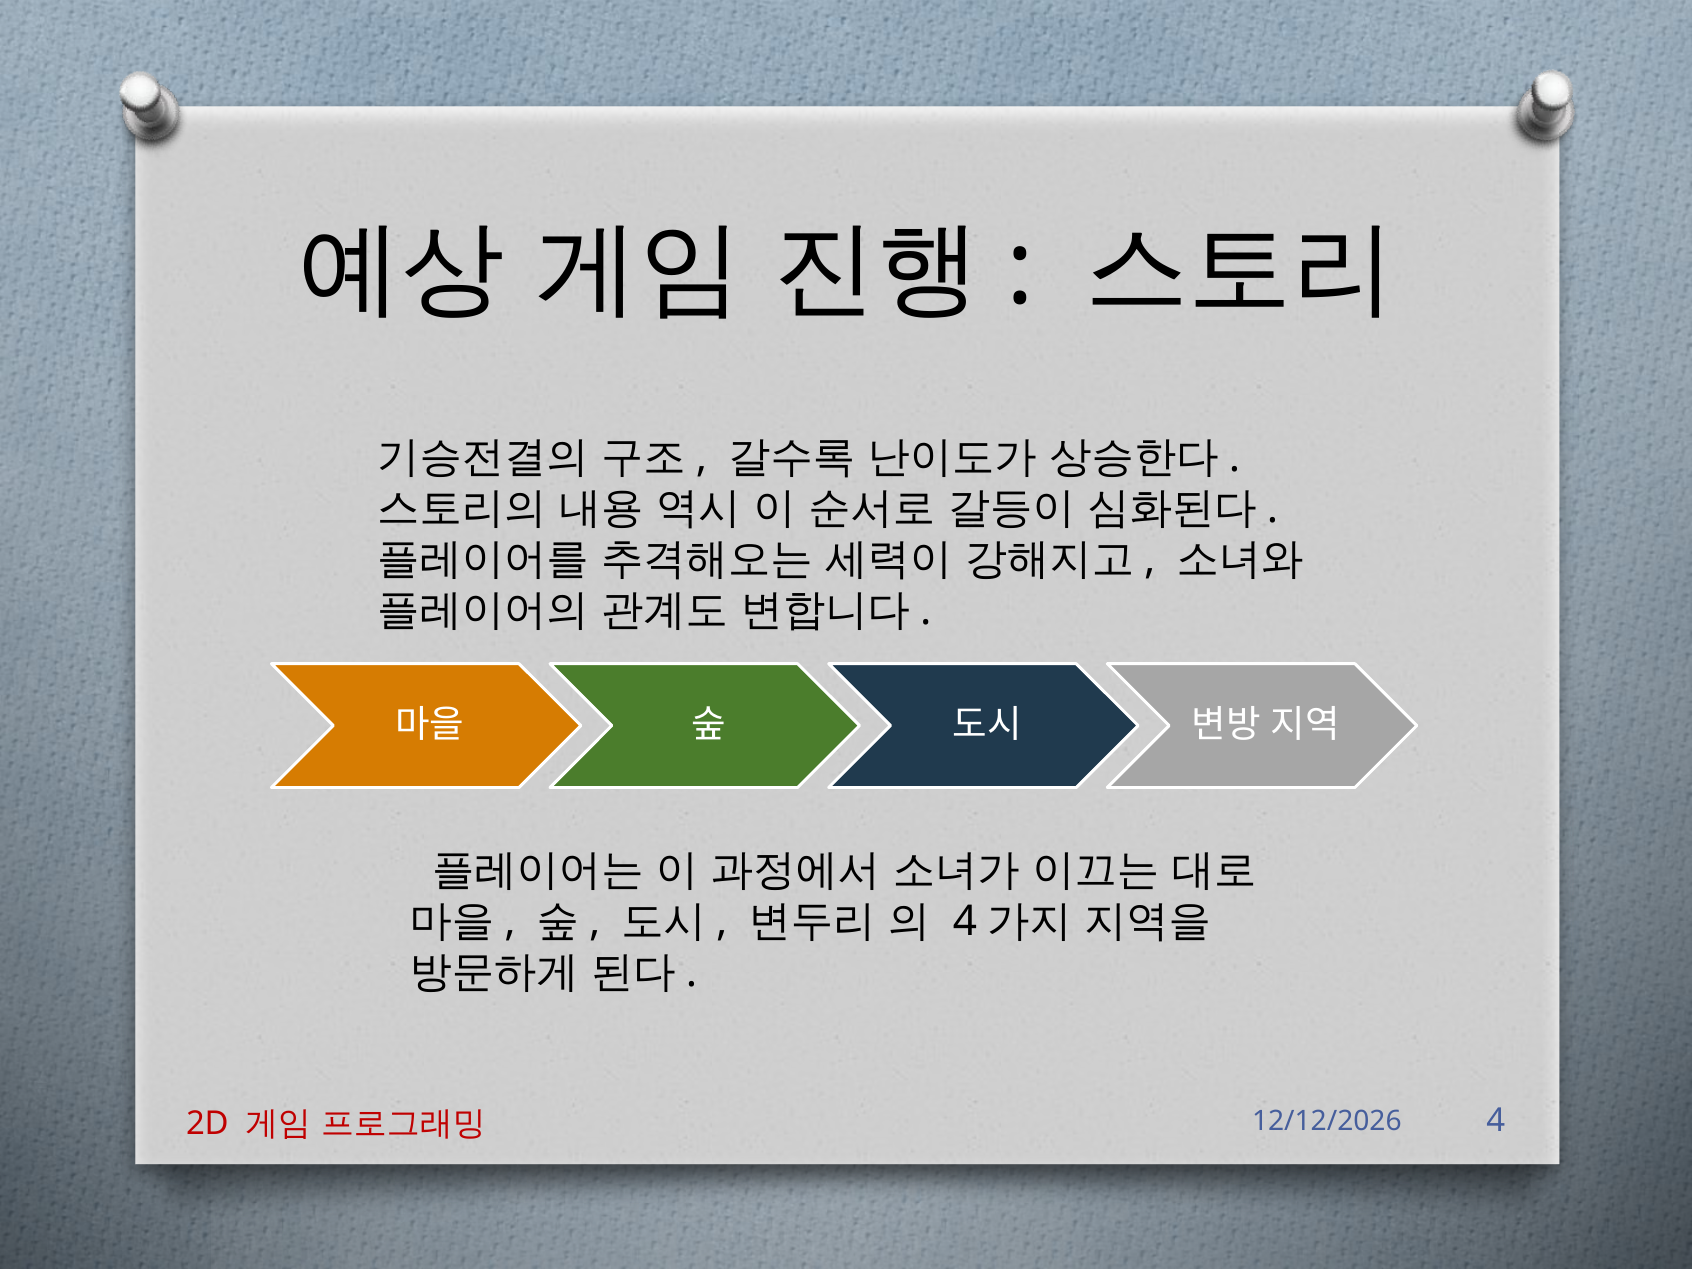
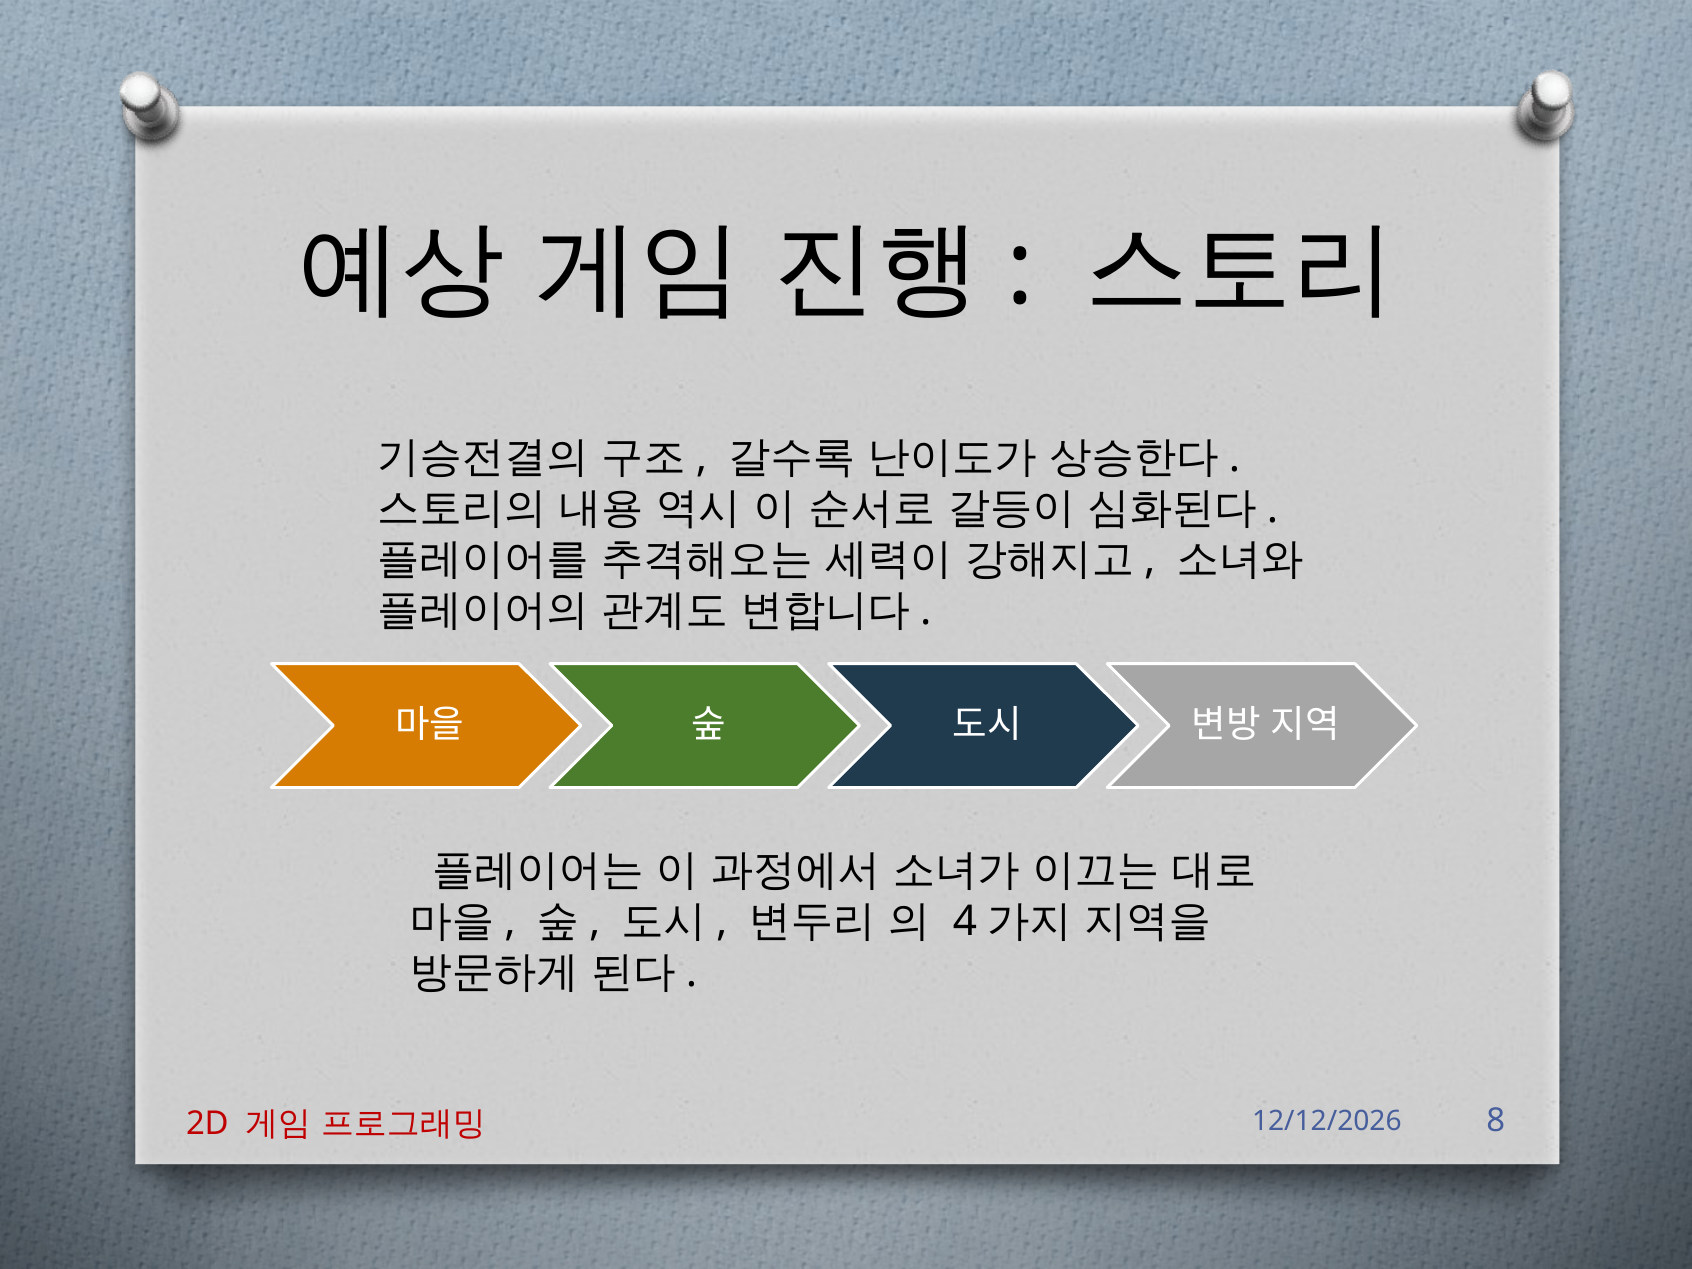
4: 4 -> 8
